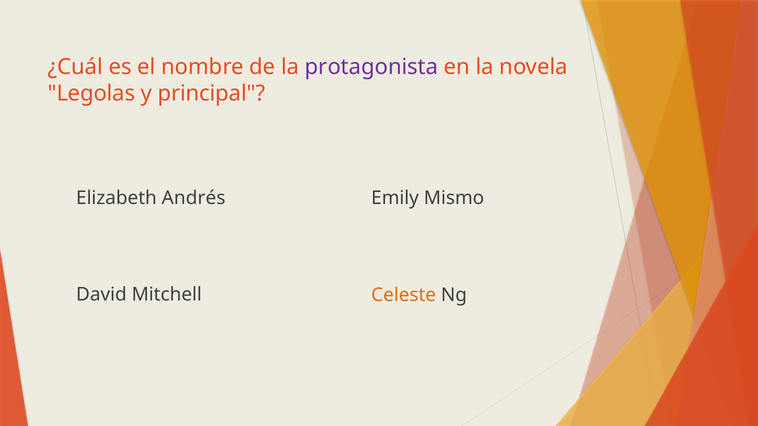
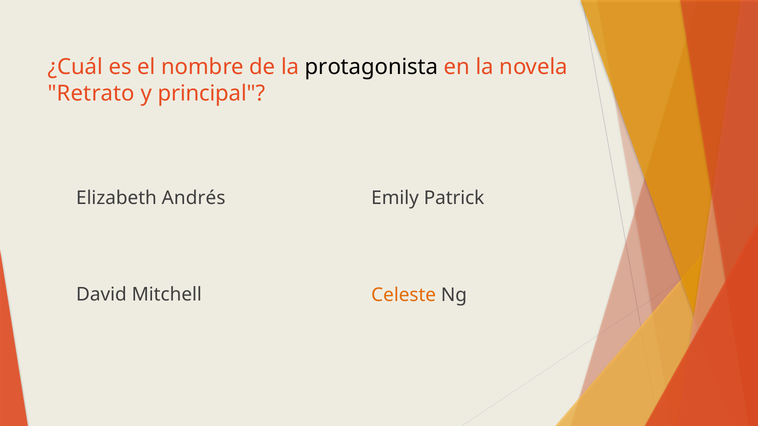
protagonista colour: purple -> black
Legolas: Legolas -> Retrato
Mismo: Mismo -> Patrick
